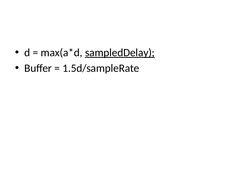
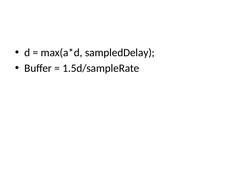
sampledDelay underline: present -> none
